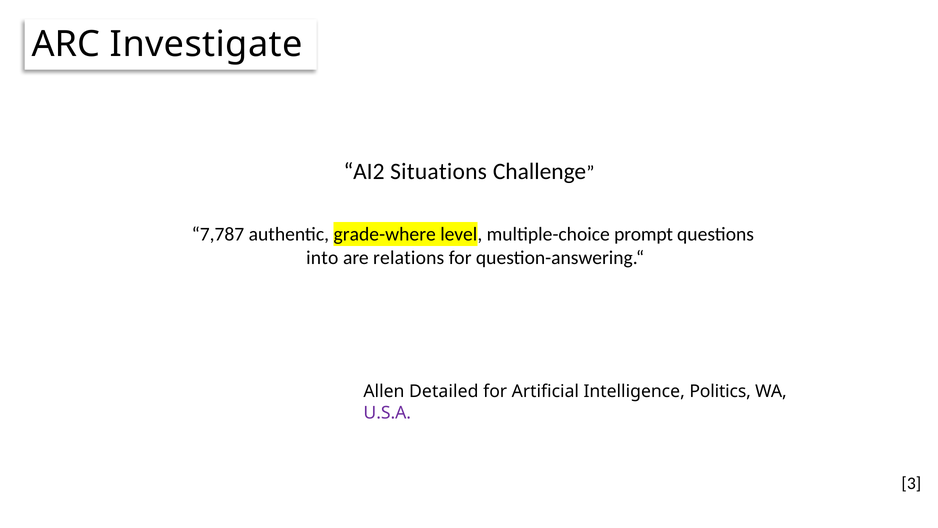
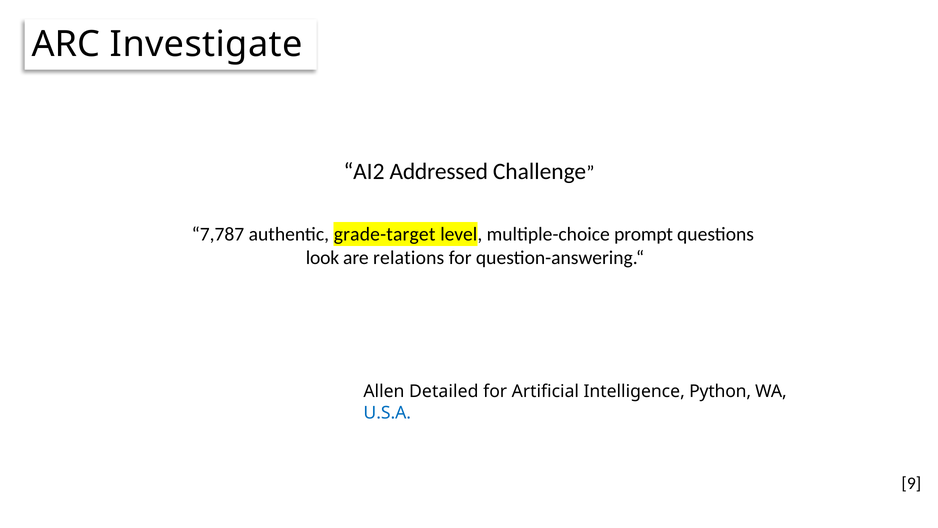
Situations: Situations -> Addressed
grade-where: grade-where -> grade-target
into: into -> look
Politics: Politics -> Python
U.S.A colour: purple -> blue
3: 3 -> 9
